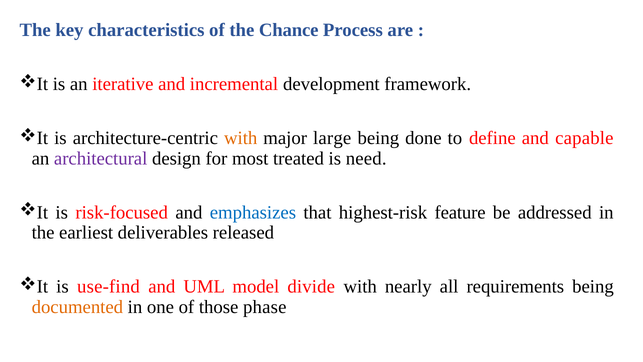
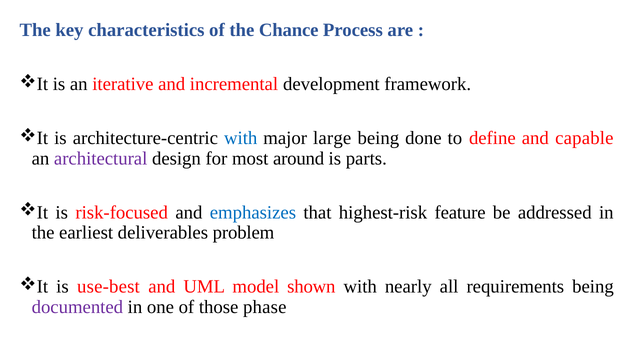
with at (241, 138) colour: orange -> blue
treated: treated -> around
need: need -> parts
released: released -> problem
use-find: use-find -> use-best
divide: divide -> shown
documented colour: orange -> purple
